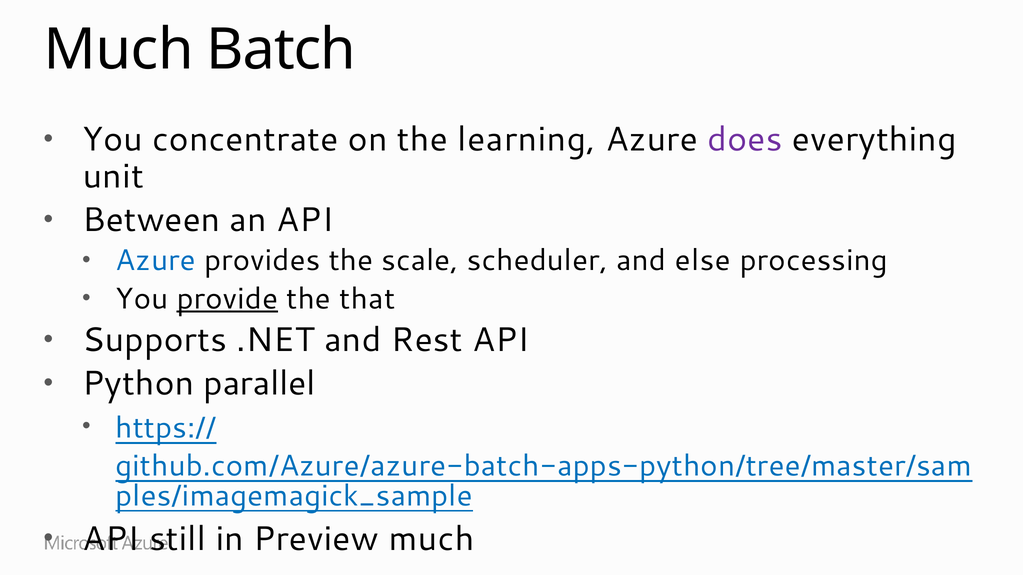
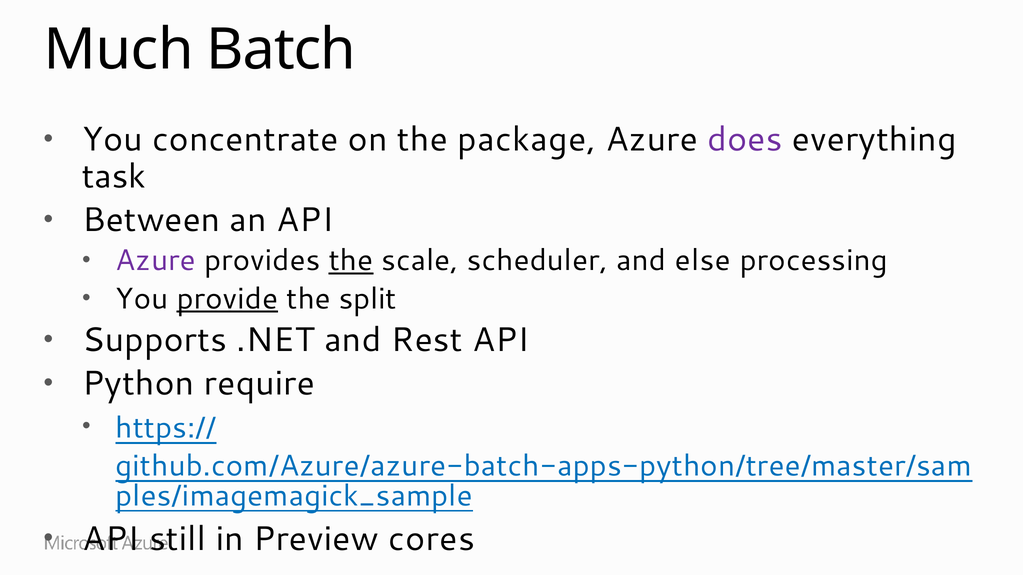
learning: learning -> package
unit: unit -> task
Azure at (156, 261) colour: blue -> purple
the at (351, 261) underline: none -> present
that: that -> split
parallel: parallel -> require
Preview much: much -> cores
